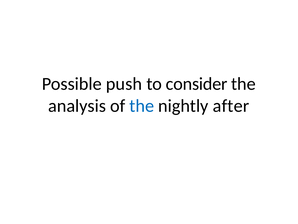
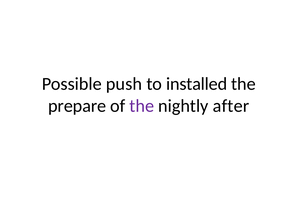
consider: consider -> installed
analysis: analysis -> prepare
the at (142, 106) colour: blue -> purple
